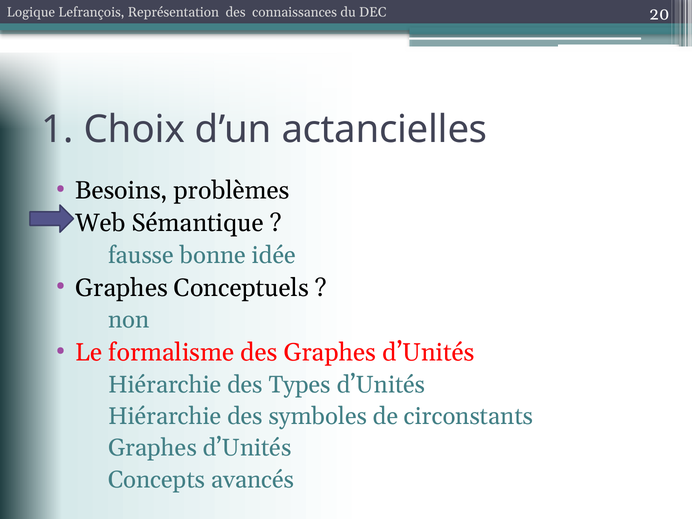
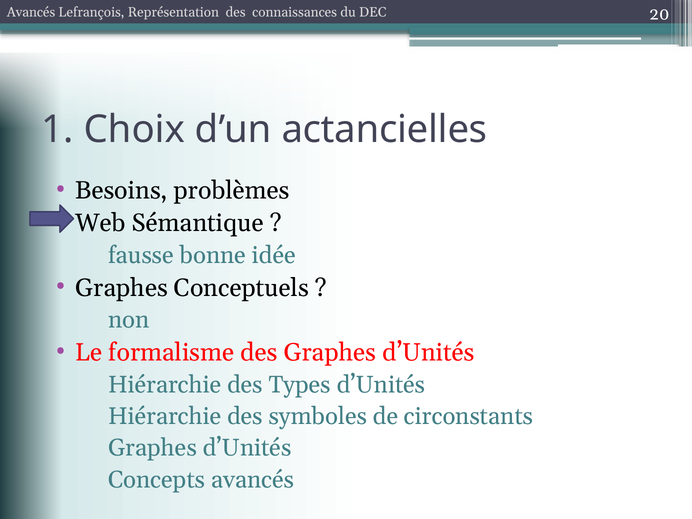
Logique at (31, 12): Logique -> Avancés
